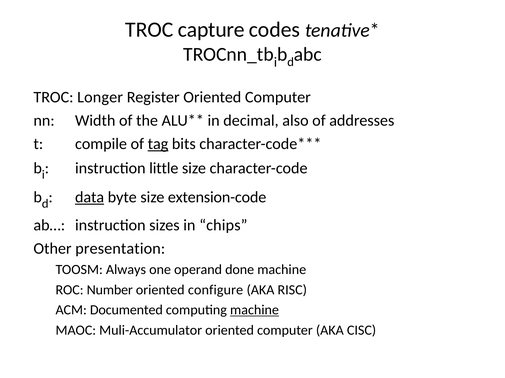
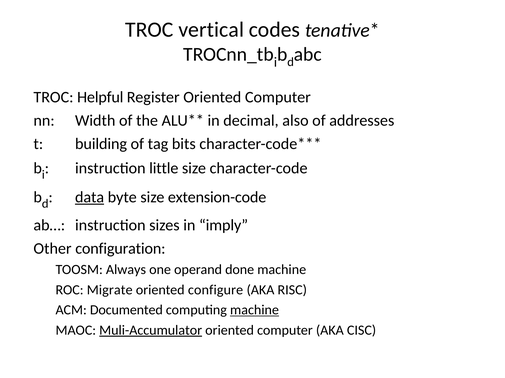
capture: capture -> vertical
Longer: Longer -> Helpful
compile: compile -> building
tag underline: present -> none
chips: chips -> imply
presentation: presentation -> configuration
Number: Number -> Migrate
Muli-Accumulator underline: none -> present
